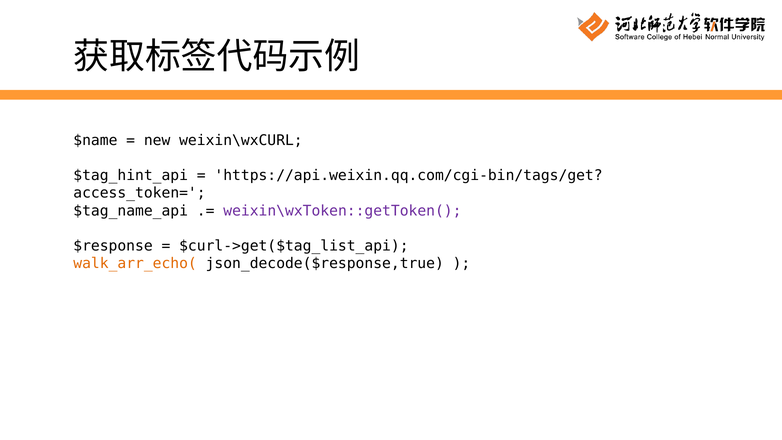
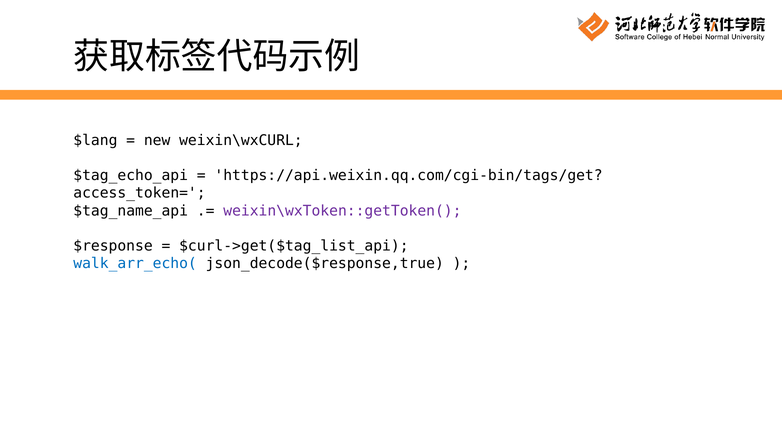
$name: $name -> $lang
$tag_hint_api: $tag_hint_api -> $tag_echo_api
walk_arr_echo( colour: orange -> blue
